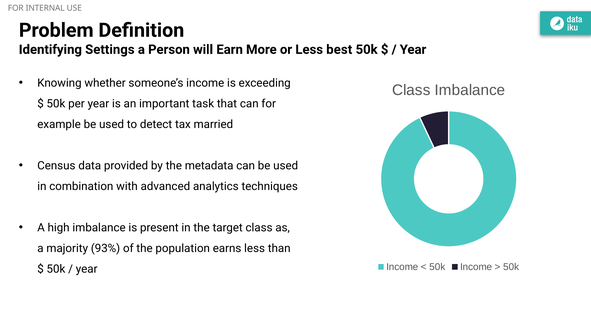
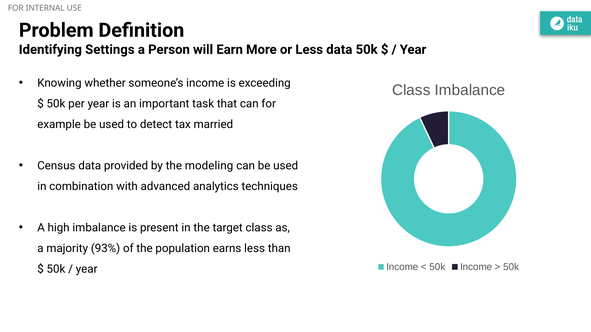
Less best: best -> data
metadata: metadata -> modeling
